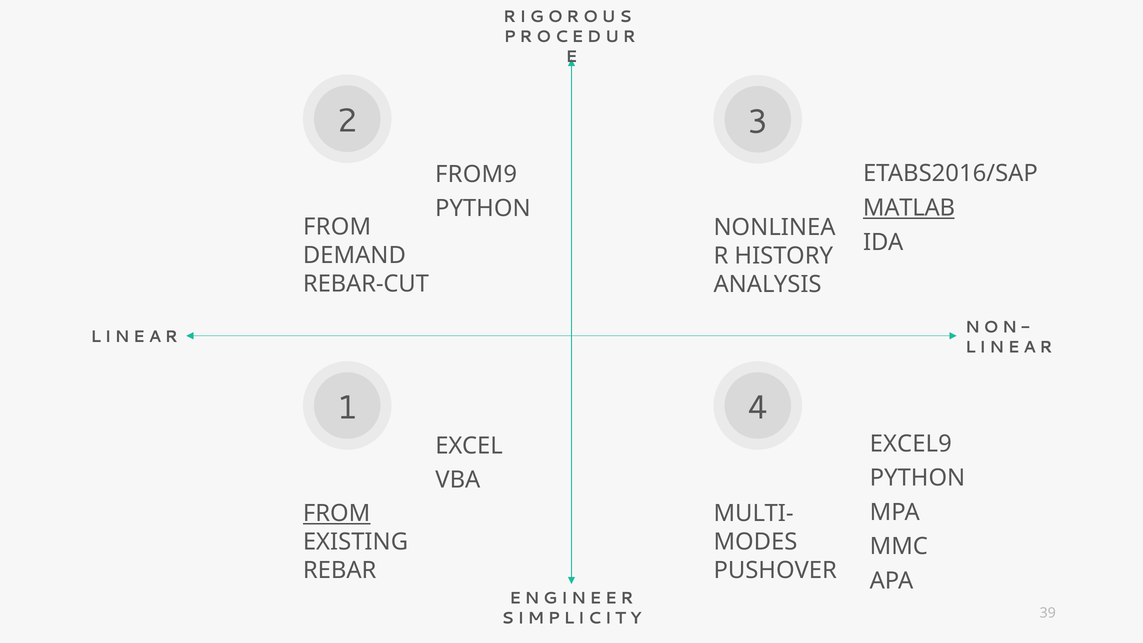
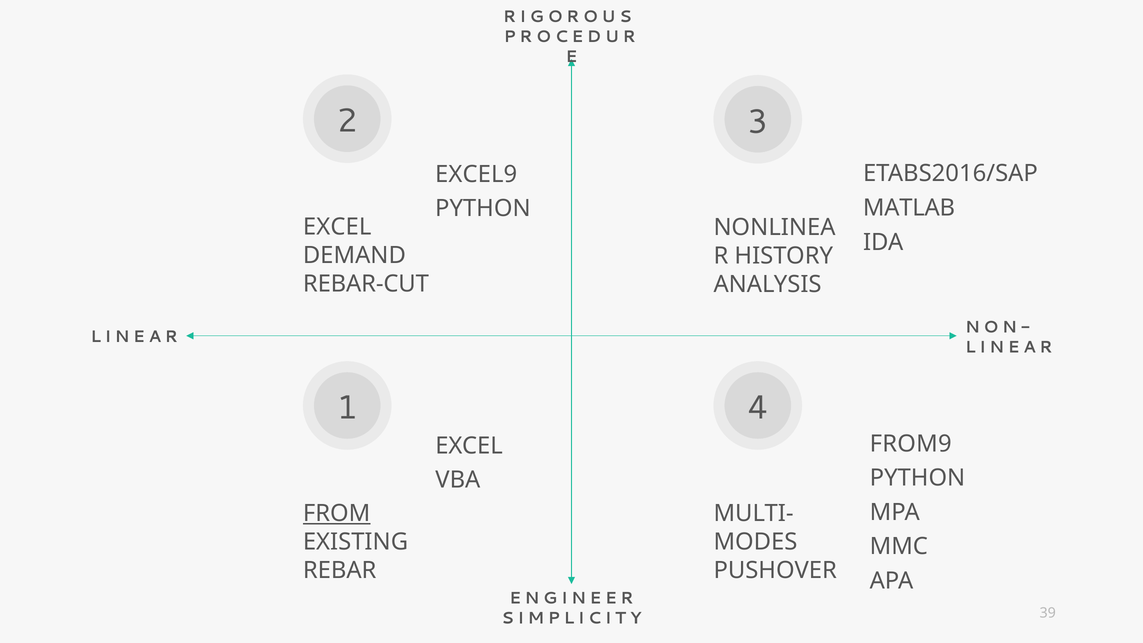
FROM9: FROM9 -> EXCEL9
MATLAB underline: present -> none
FROM at (337, 227): FROM -> EXCEL
EXCEL9: EXCEL9 -> FROM9
